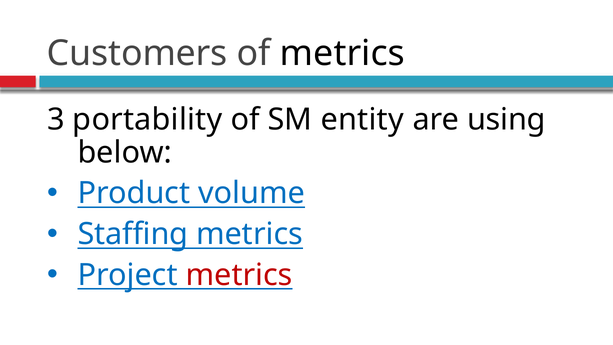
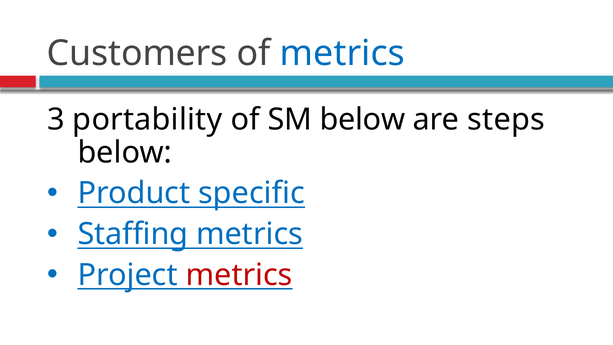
metrics at (342, 53) colour: black -> blue
SM entity: entity -> below
using: using -> steps
volume: volume -> specific
